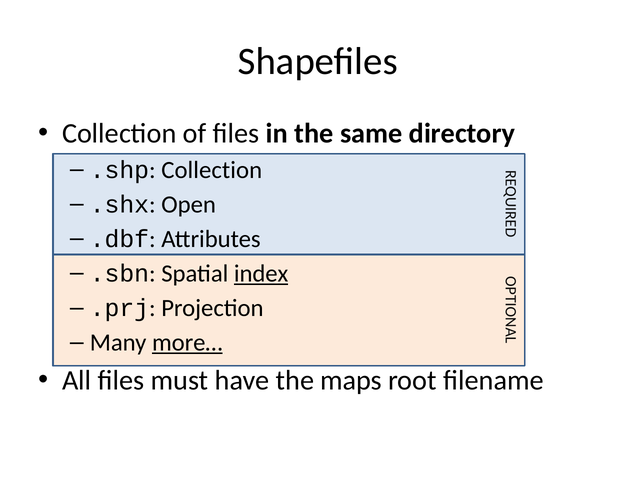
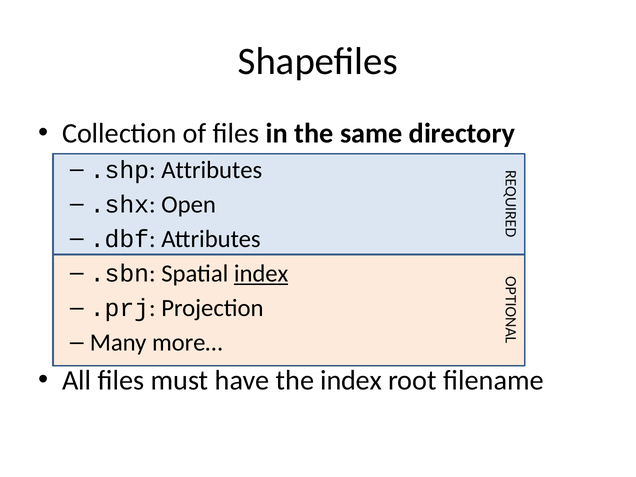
.shp Collection: Collection -> Attributes
more… underline: present -> none
the maps: maps -> index
